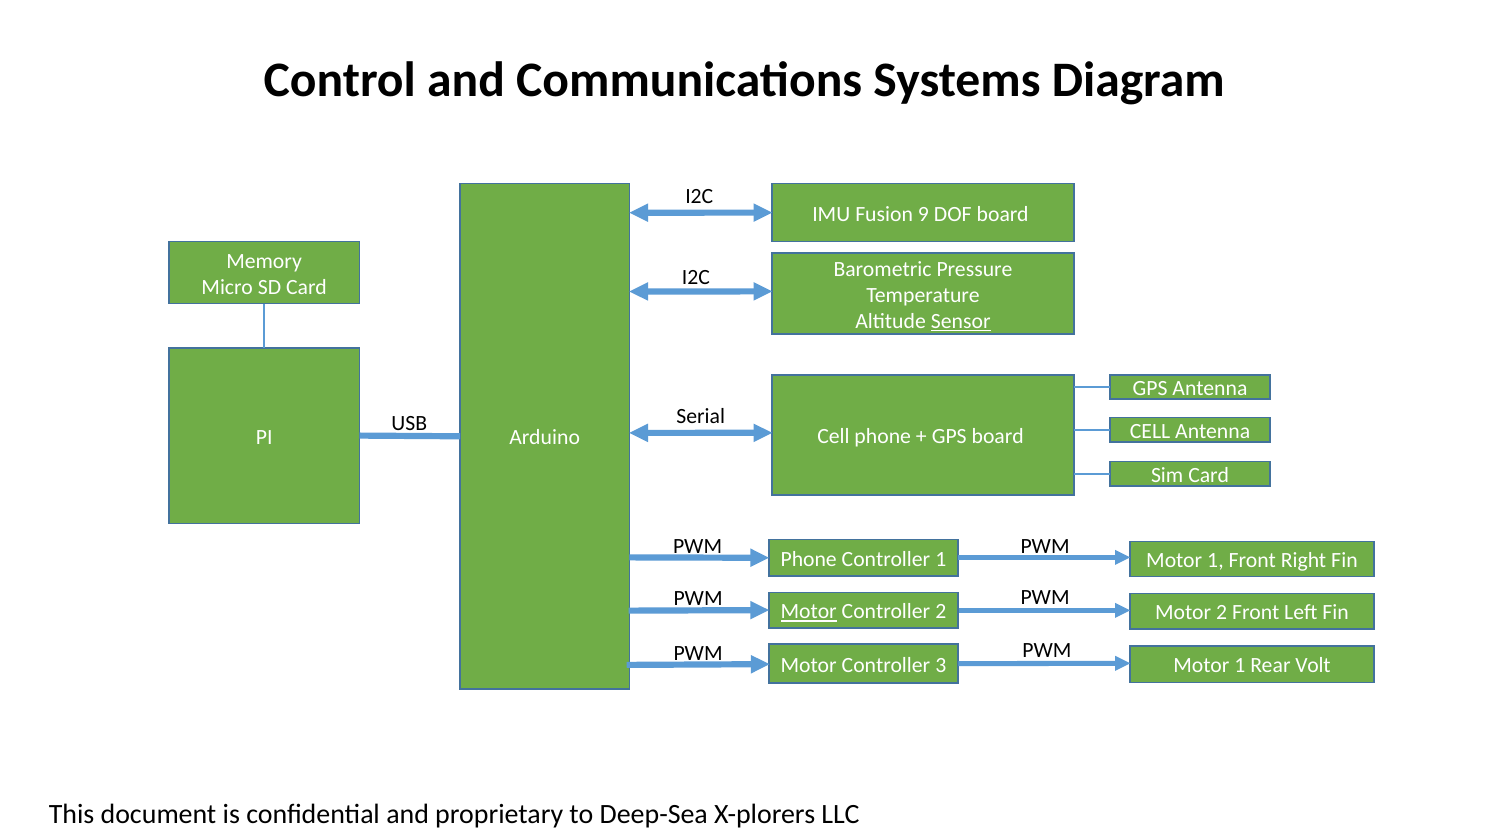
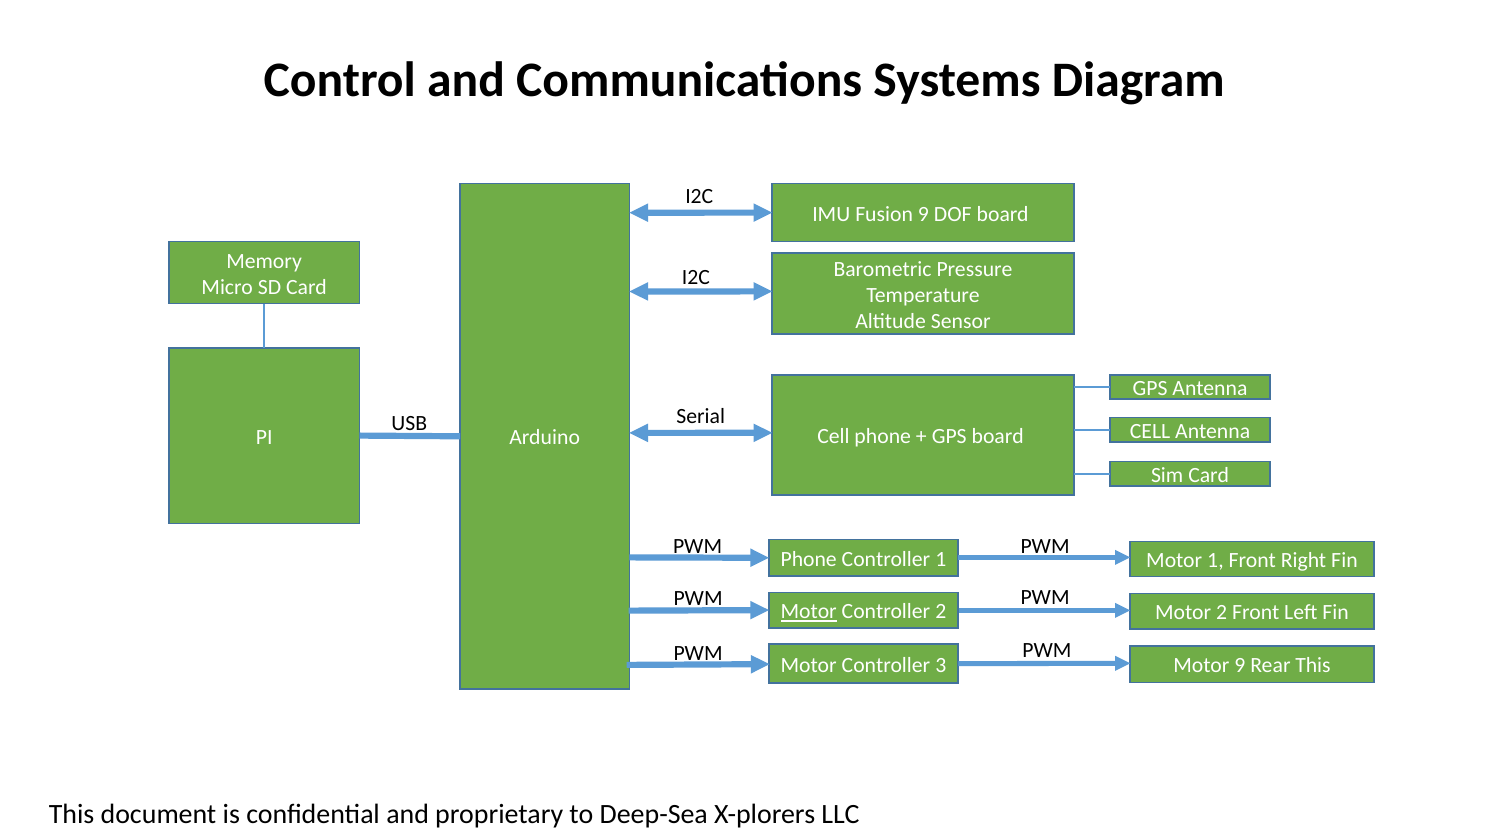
Sensor underline: present -> none
1 at (1240, 666): 1 -> 9
Rear Volt: Volt -> This
